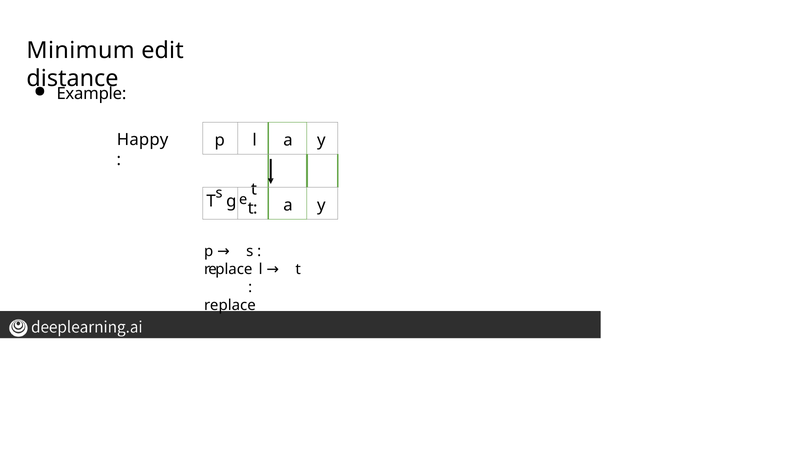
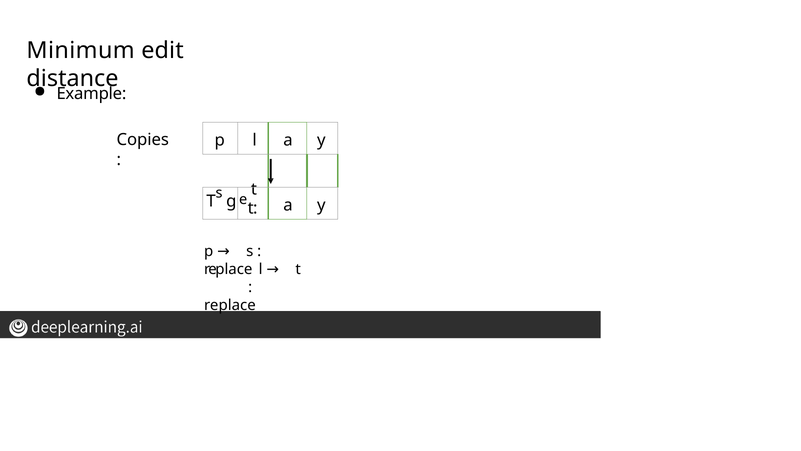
Happy: Happy -> Copies
